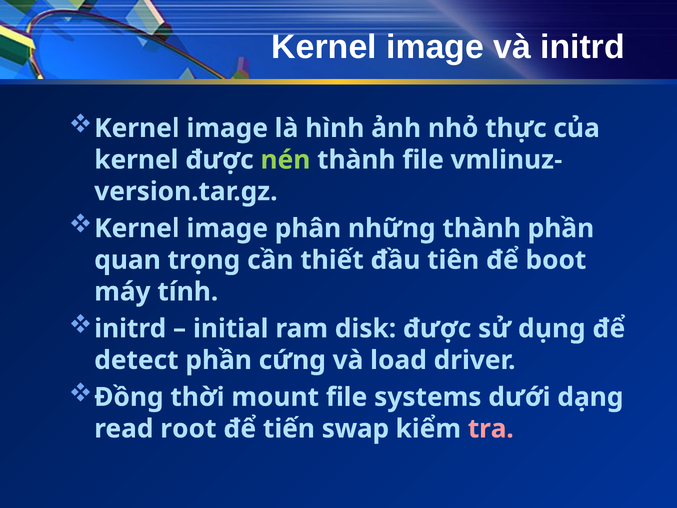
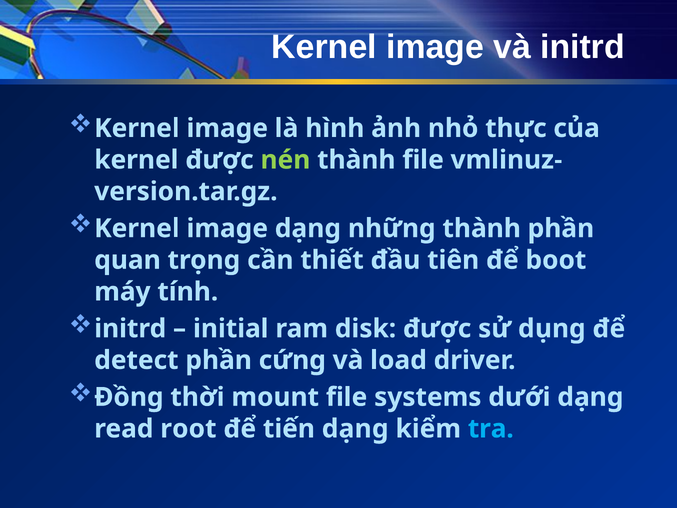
image phân: phân -> dạng
tiến swap: swap -> dạng
tra colour: pink -> light blue
